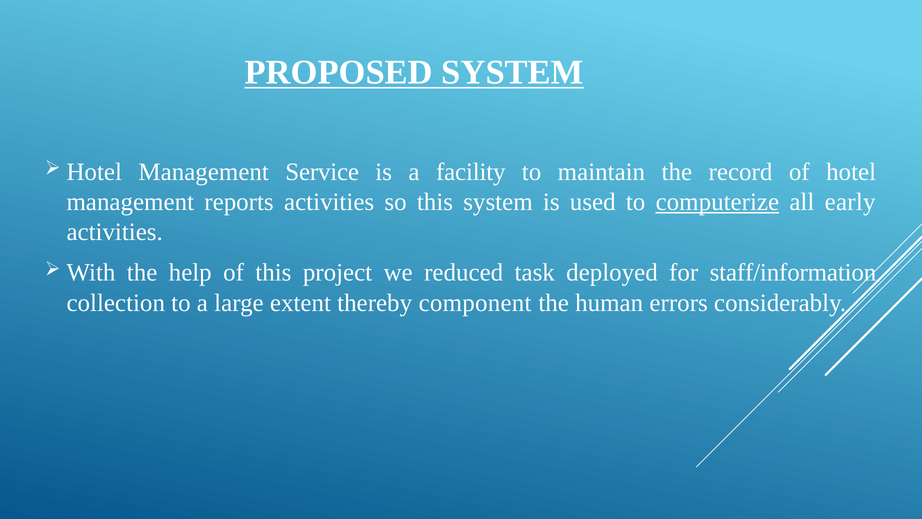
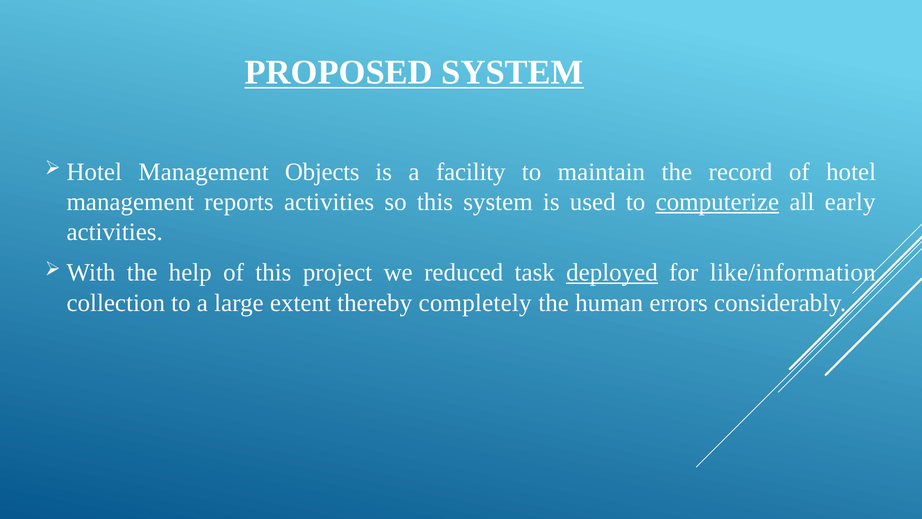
Service: Service -> Objects
deployed underline: none -> present
staff/information: staff/information -> like/information
component: component -> completely
